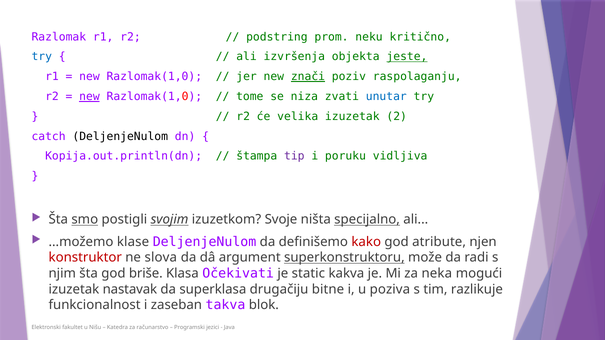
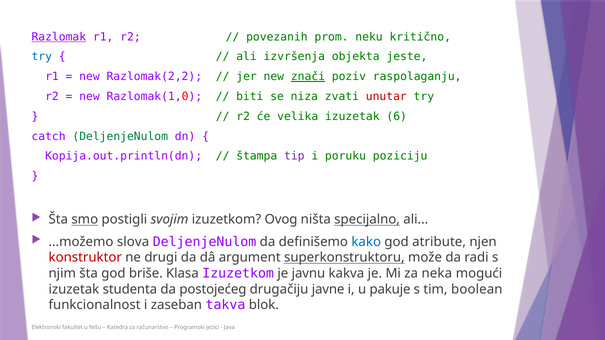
Razlomak underline: none -> present
podstring: podstring -> povezanih
jeste underline: present -> none
Razlomak(1,0 at (154, 77): Razlomak(1,0 -> Razlomak(2,2
new at (89, 97) underline: present -> none
tome: tome -> biti
unutar colour: blue -> red
2: 2 -> 6
DeljenjeNulom at (120, 136) colour: black -> green
vidljiva: vidljiva -> poziciju
svojim underline: present -> none
Svoje: Svoje -> Ovog
klase: klase -> slova
kako colour: red -> blue
slova: slova -> drugi
Klasa Očekivati: Očekivati -> Izuzetkom
static: static -> javnu
nastavak: nastavak -> studenta
superklasa: superklasa -> postojećeg
bitne: bitne -> javne
poziva: poziva -> pakuje
razlikuje: razlikuje -> boolean
